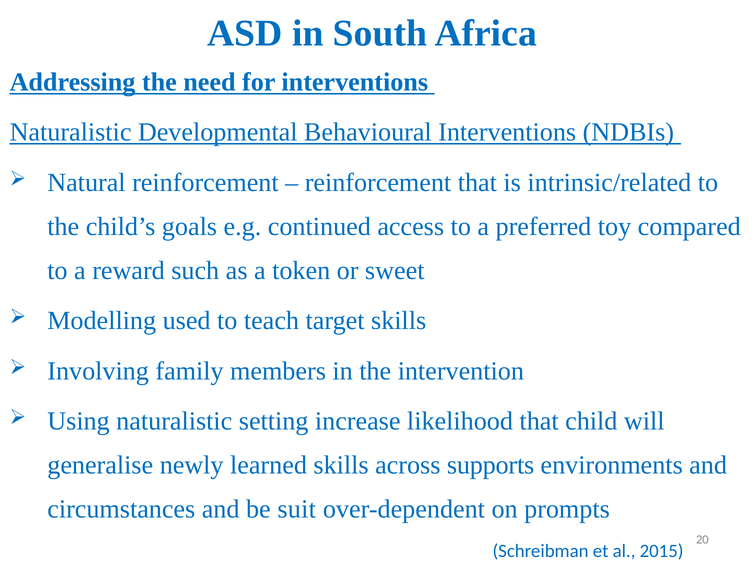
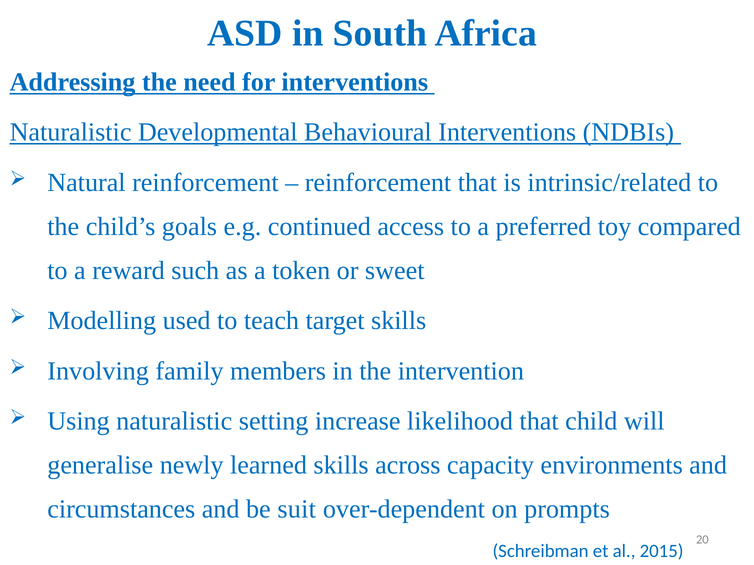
supports: supports -> capacity
